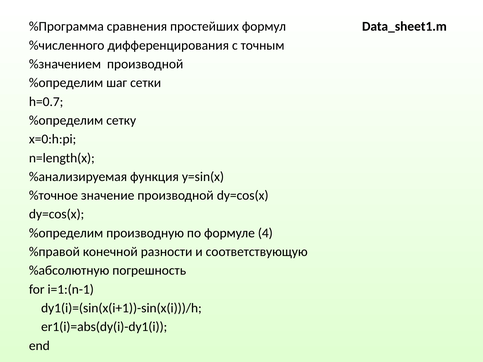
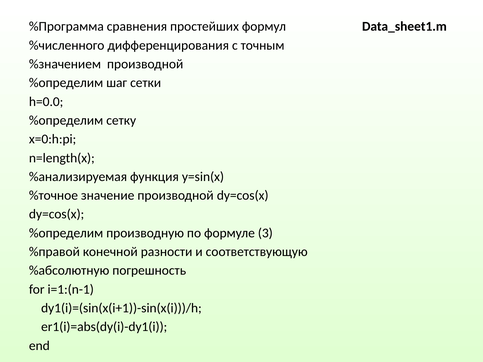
h=0.7: h=0.7 -> h=0.0
4: 4 -> 3
